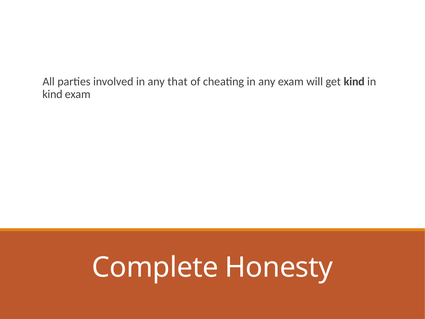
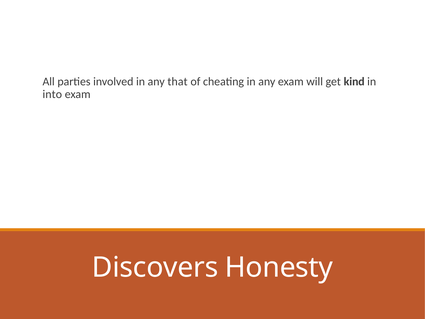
kind at (52, 94): kind -> into
Complete: Complete -> Discovers
